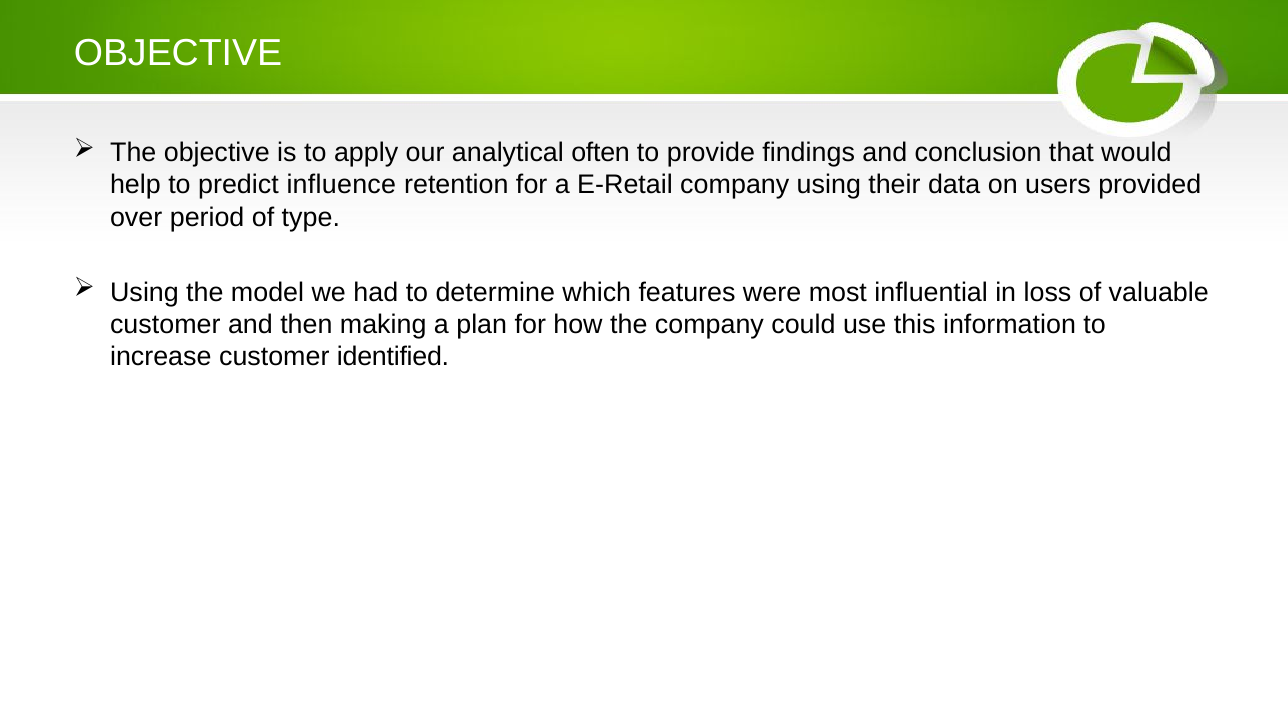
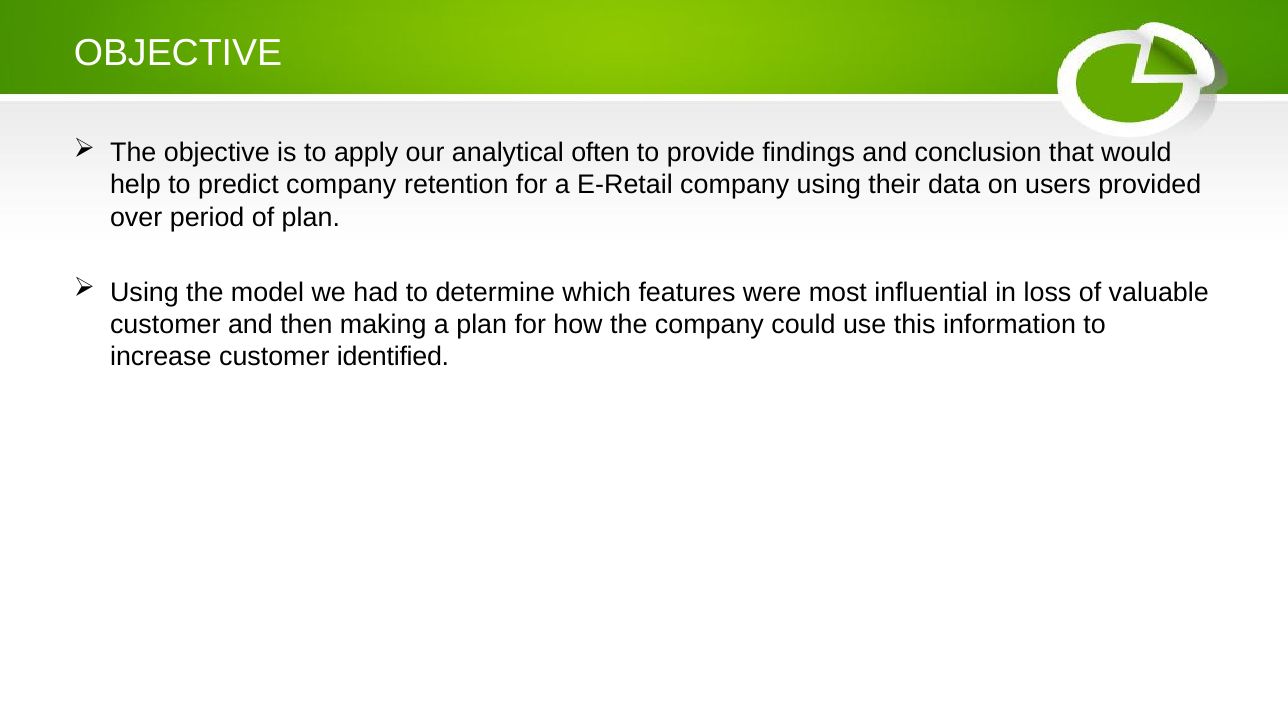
predict influence: influence -> company
of type: type -> plan
